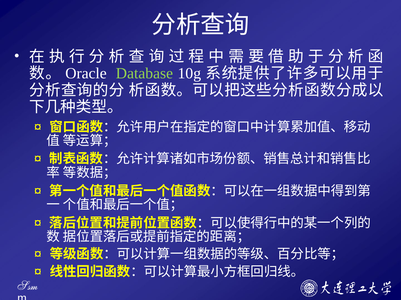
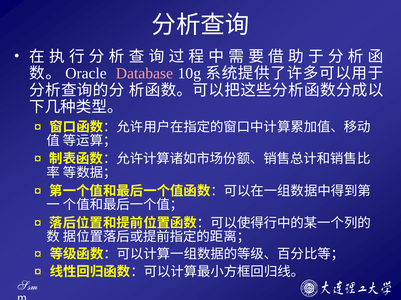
Database colour: light green -> pink
